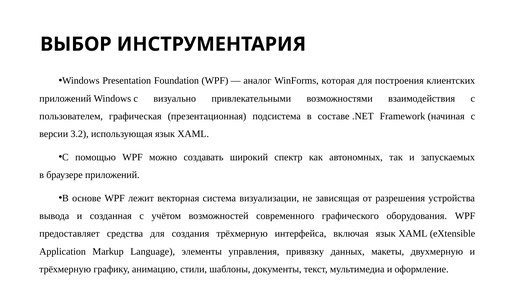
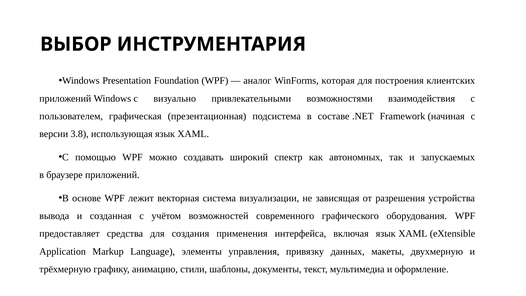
3.2: 3.2 -> 3.8
создания трёхмерную: трёхмерную -> применения
